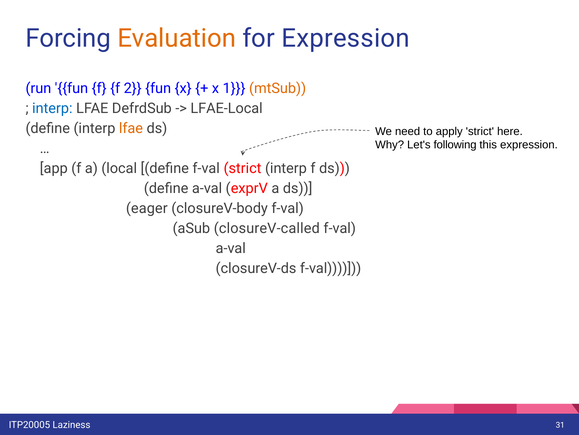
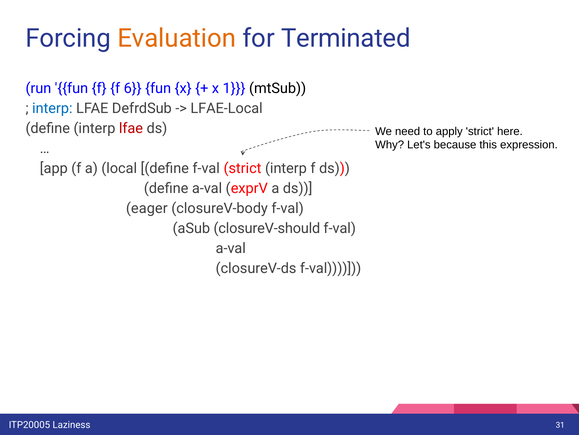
for Expression: Expression -> Terminated
2: 2 -> 6
mtSub colour: orange -> black
lfae at (131, 128) colour: orange -> red
following: following -> because
closureV-called: closureV-called -> closureV-should
